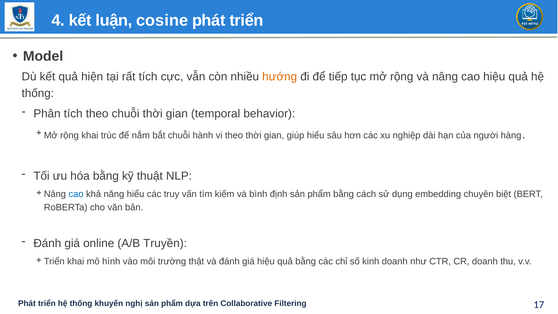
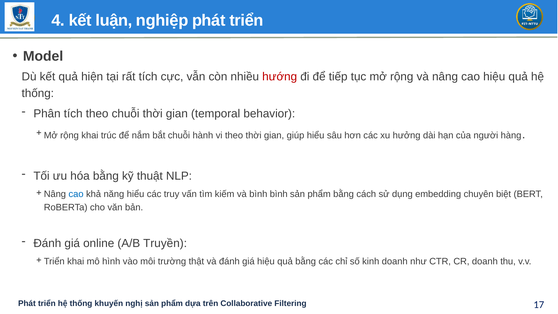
cosine: cosine -> nghiệp
hướng colour: orange -> red
nghiệp: nghiệp -> hưởng
bình định: định -> bình
